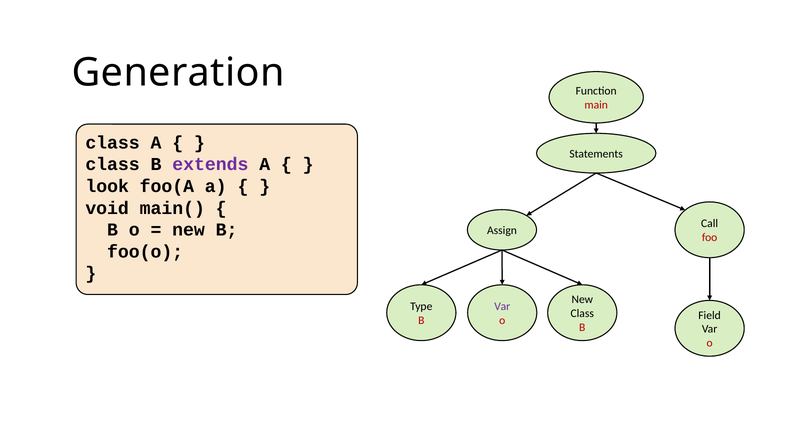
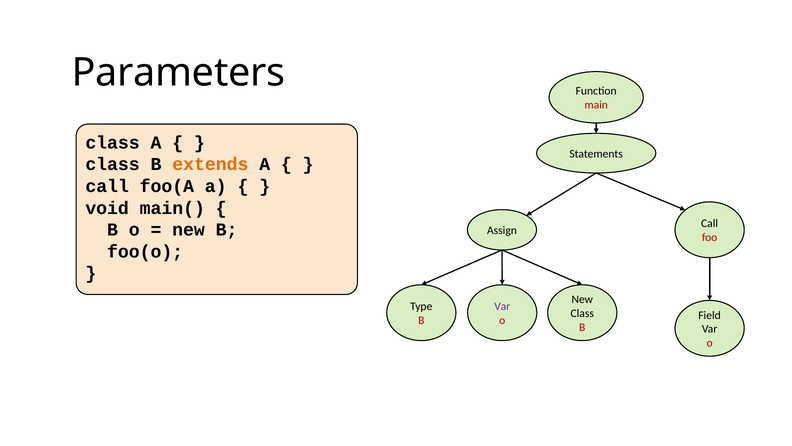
Generation: Generation -> Parameters
extends colour: purple -> orange
look at (107, 186): look -> call
